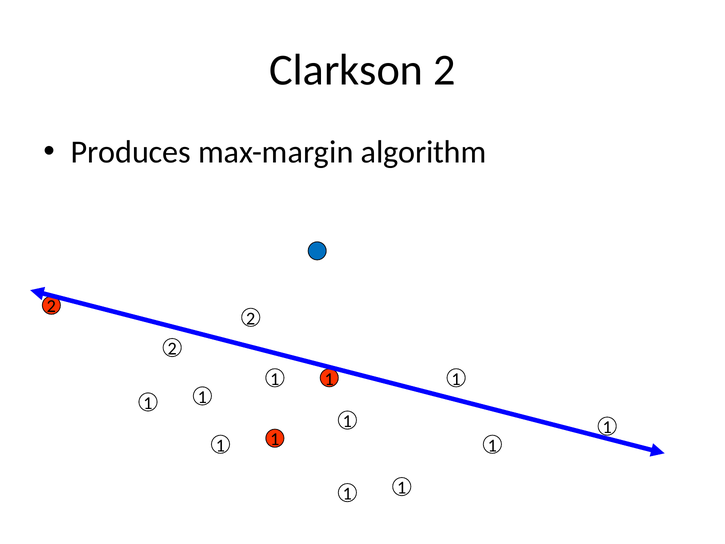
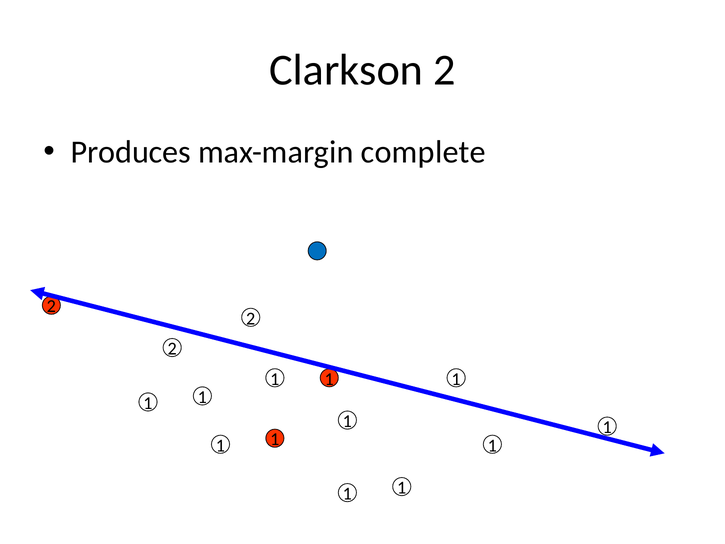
algorithm: algorithm -> complete
